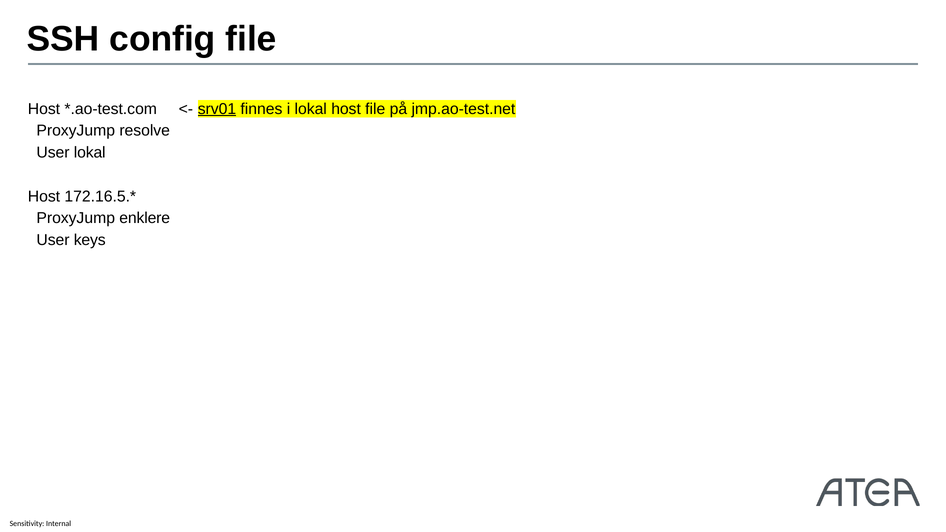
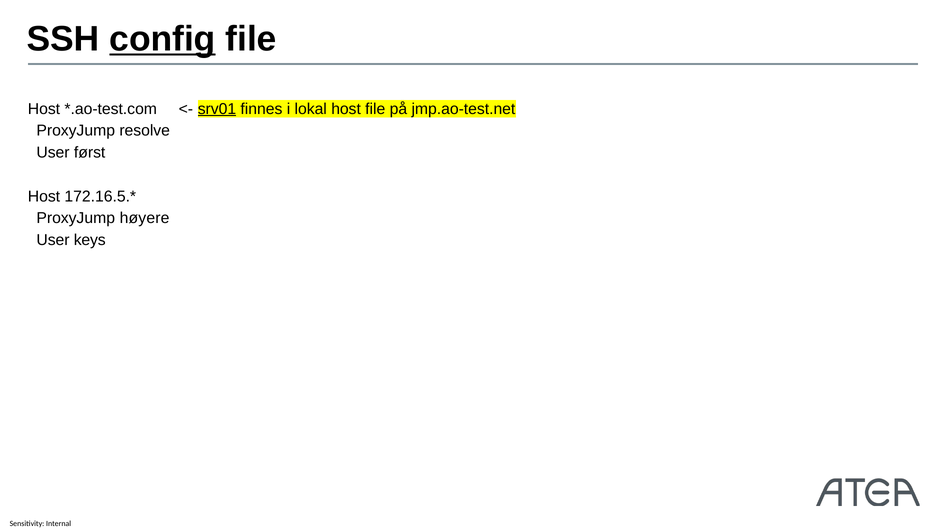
config underline: none -> present
User lokal: lokal -> først
enklere: enklere -> høyere
